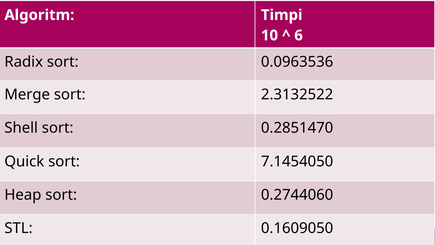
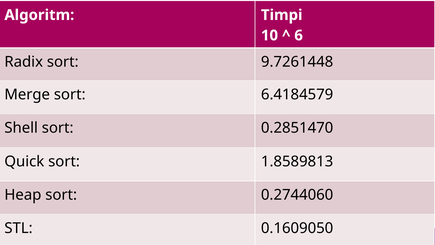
0.0963536: 0.0963536 -> 9.7261448
2.3132522: 2.3132522 -> 6.4184579
7.1454050: 7.1454050 -> 1.8589813
